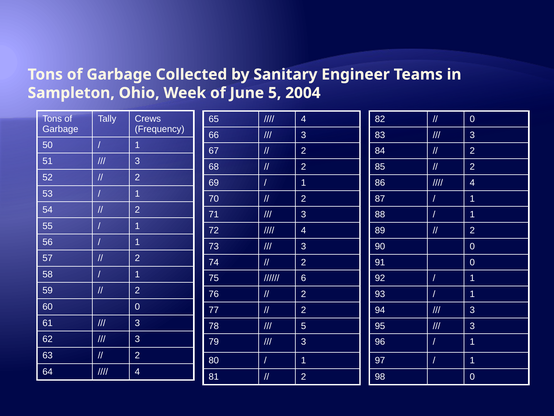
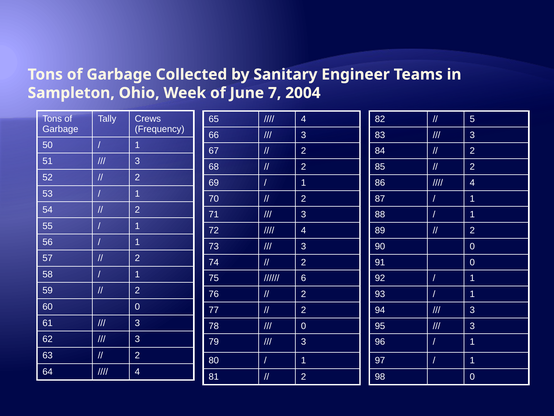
June 5: 5 -> 7
0 at (472, 119): 0 -> 5
5 at (304, 326): 5 -> 0
